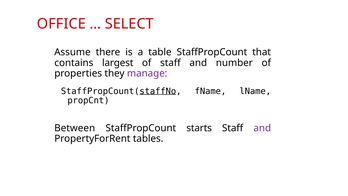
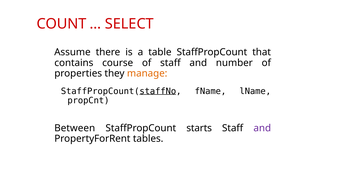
OFFICE: OFFICE -> COUNT
largest: largest -> course
manage colour: purple -> orange
